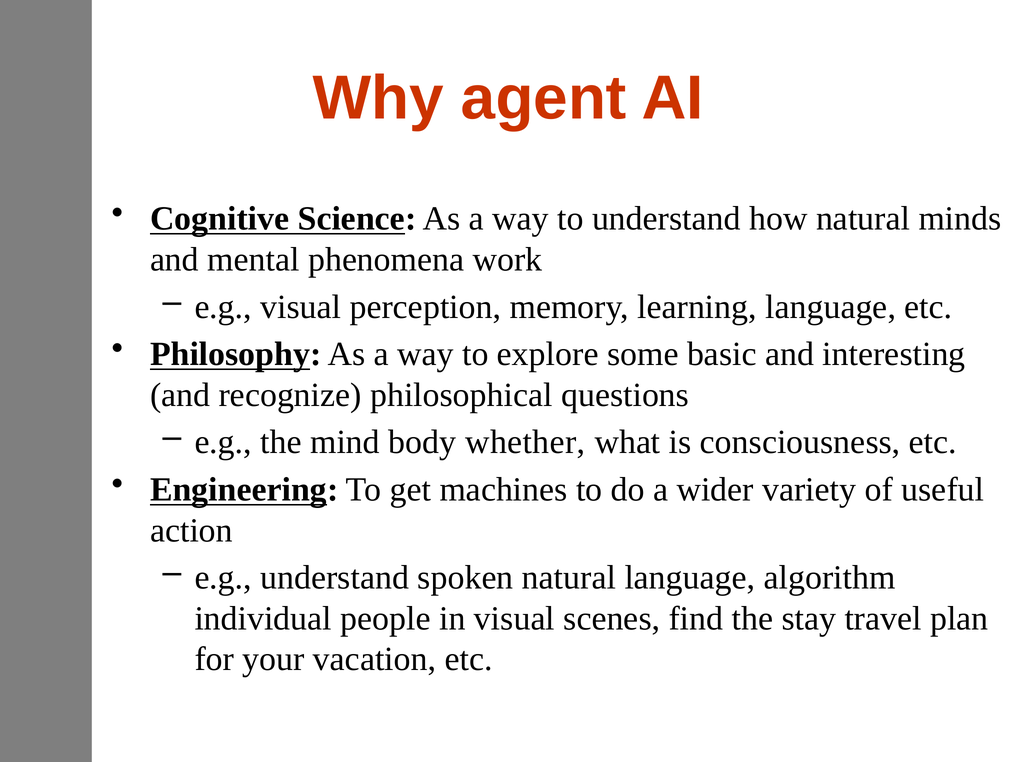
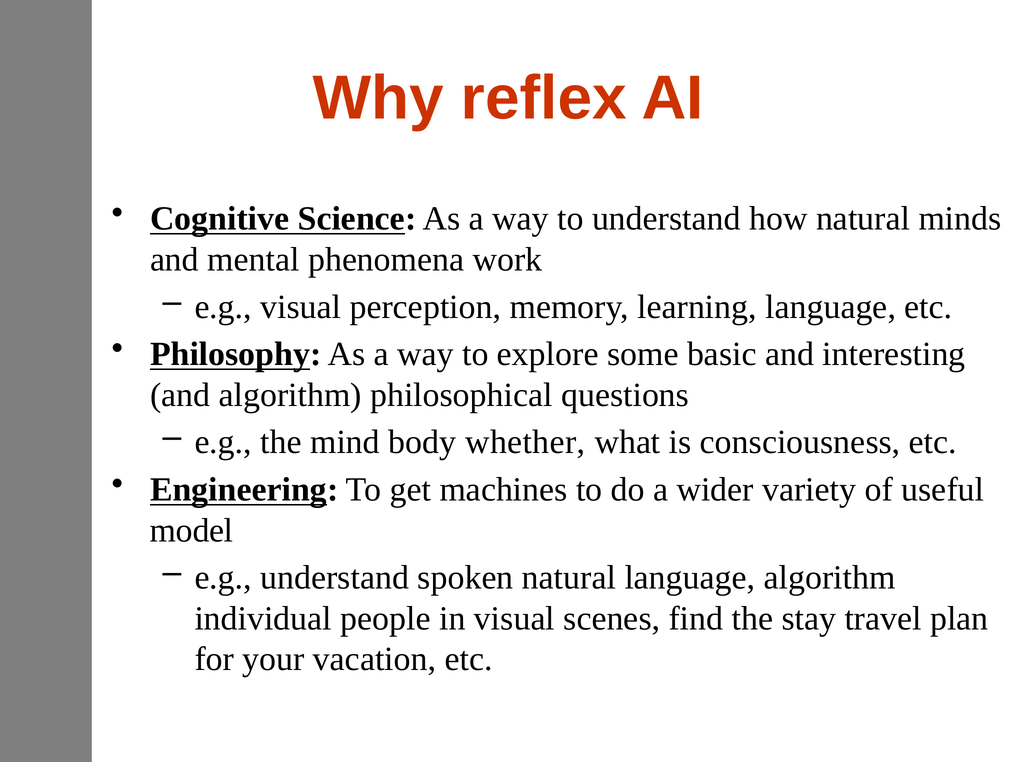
agent: agent -> reflex
and recognize: recognize -> algorithm
action: action -> model
